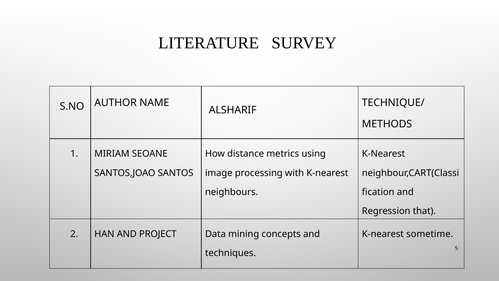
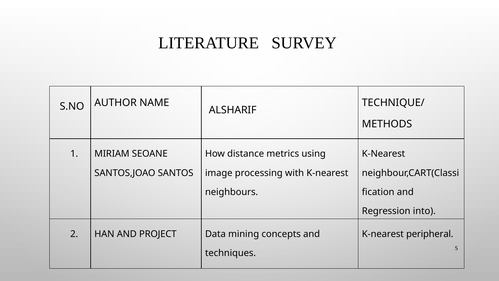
that: that -> into
sometime: sometime -> peripheral
